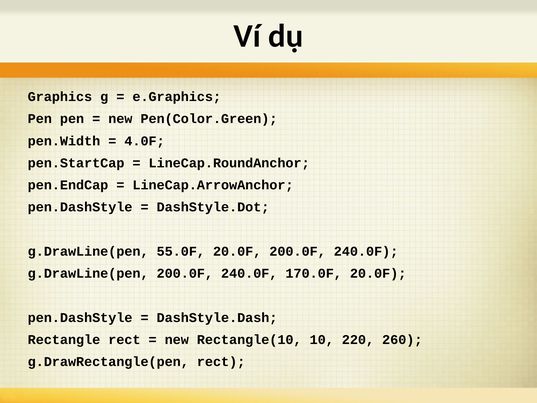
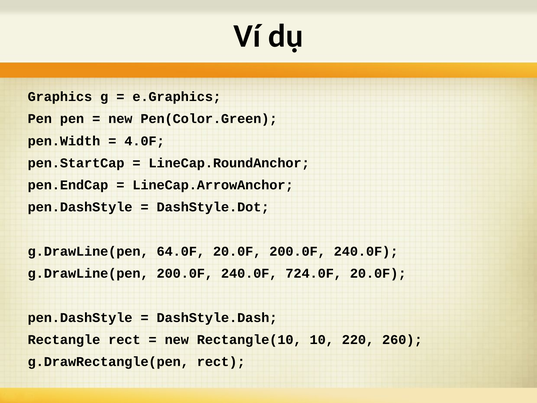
55.0F: 55.0F -> 64.0F
170.0F: 170.0F -> 724.0F
